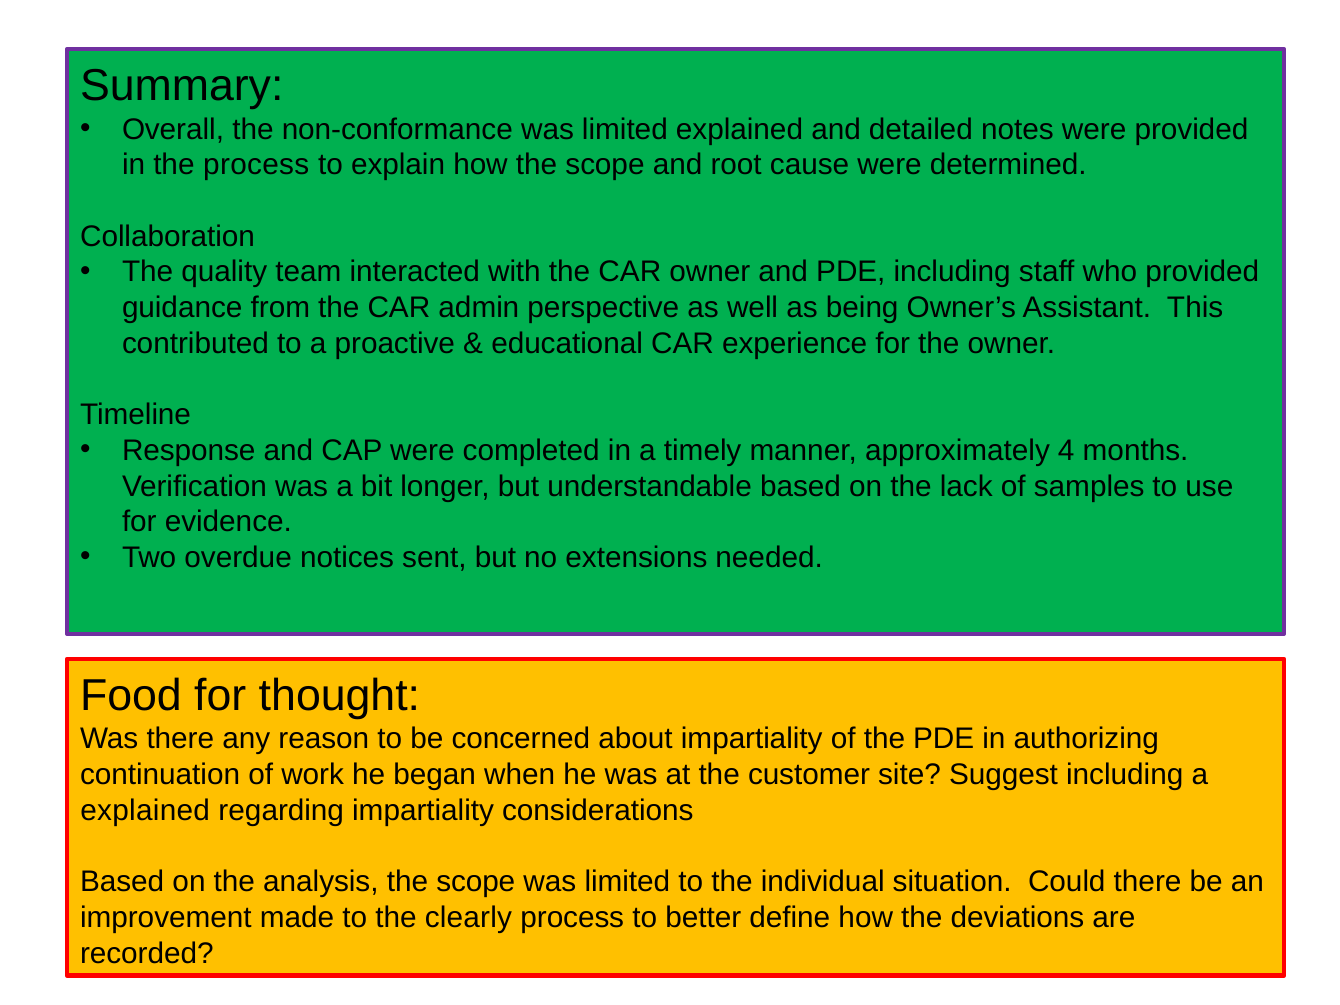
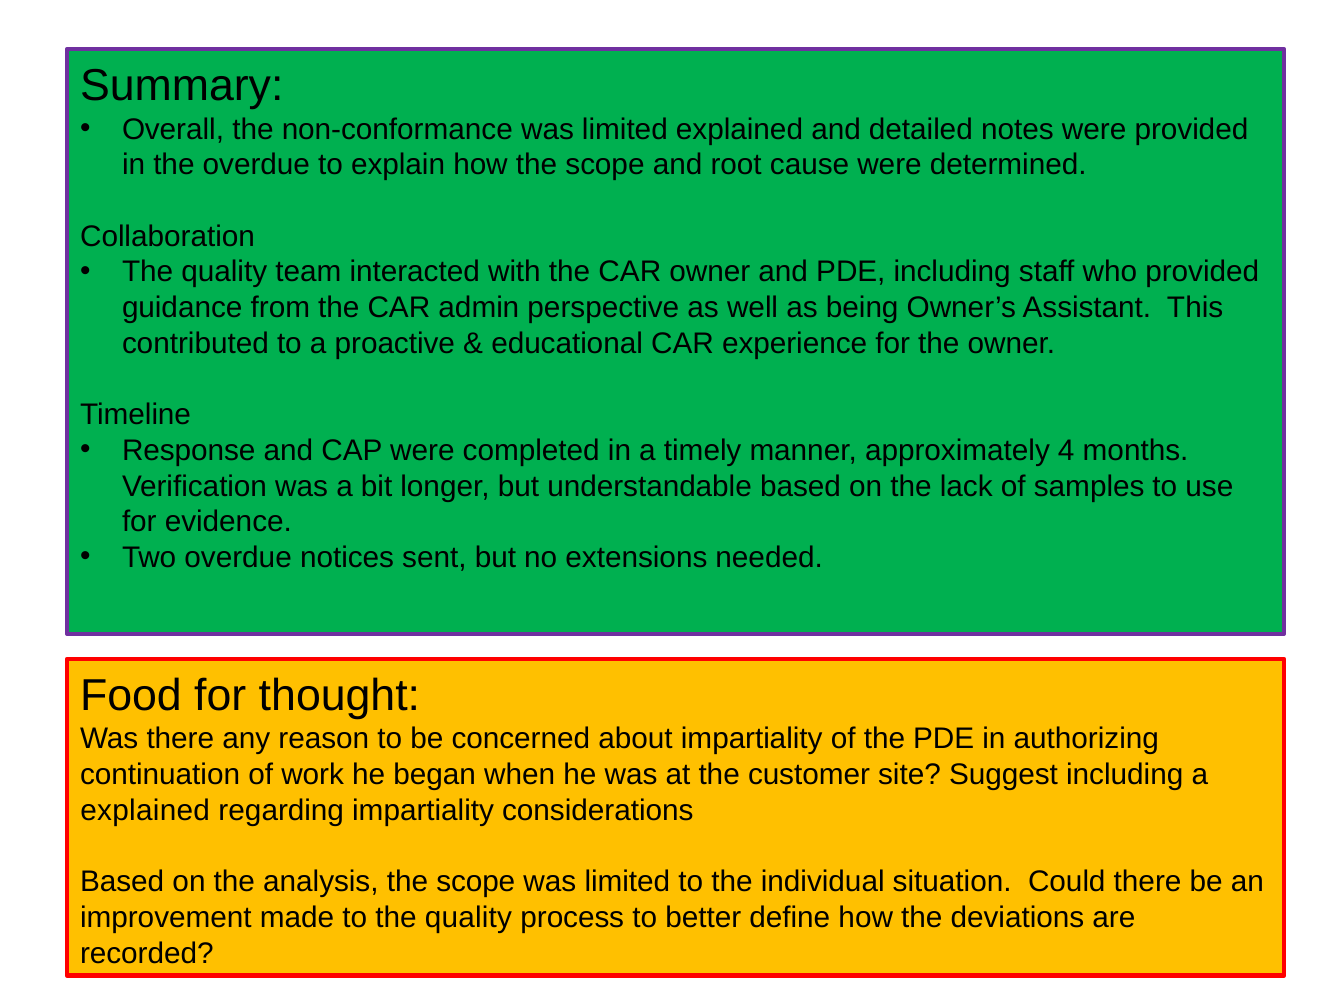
the process: process -> overdue
to the clearly: clearly -> quality
